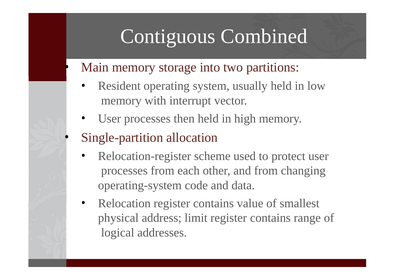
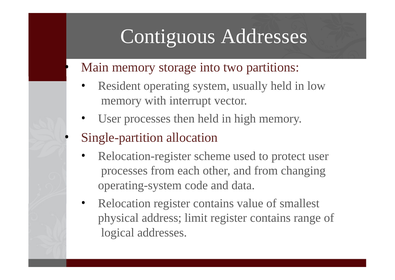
Contiguous Combined: Combined -> Addresses
